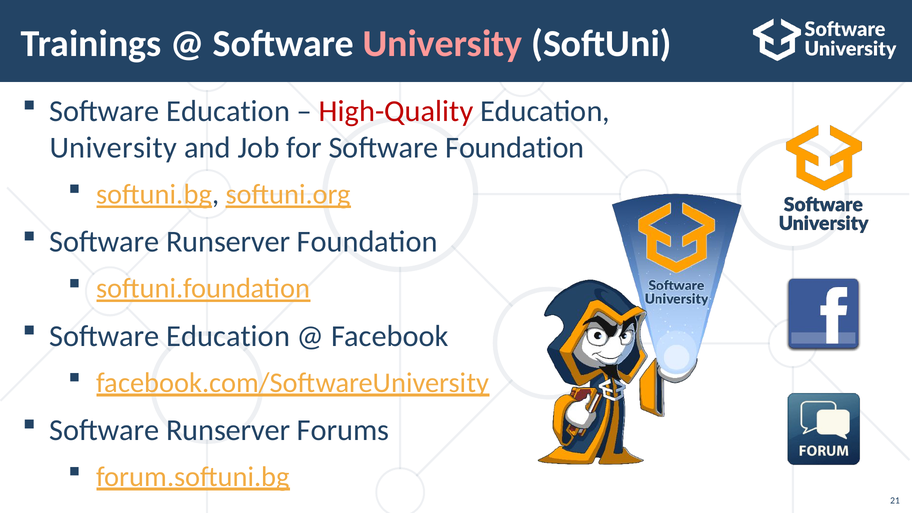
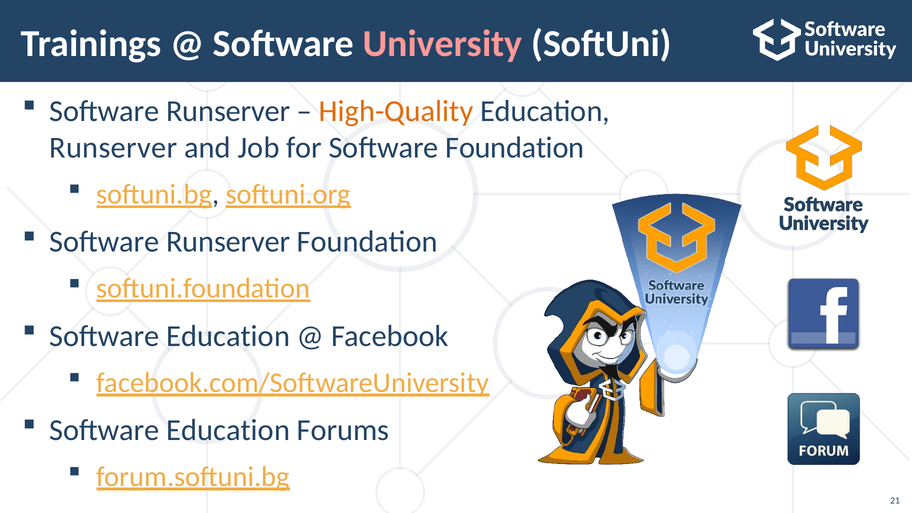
Education at (228, 111): Education -> Runserver
High-Quality colour: red -> orange
University at (113, 148): University -> Runserver
Runserver at (228, 430): Runserver -> Education
